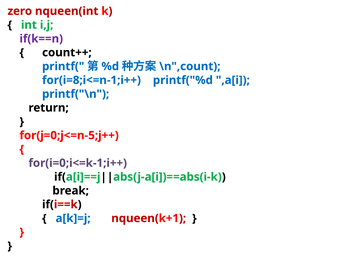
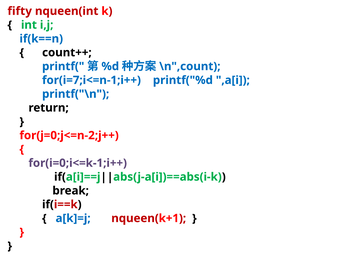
zero: zero -> fifty
if(k==n colour: purple -> blue
for(i=8;i<=n-1;i++: for(i=8;i<=n-1;i++ -> for(i=7;i<=n-1;i++
for(j=0;j<=n-5;j++: for(j=0;j<=n-5;j++ -> for(j=0;j<=n-2;j++
